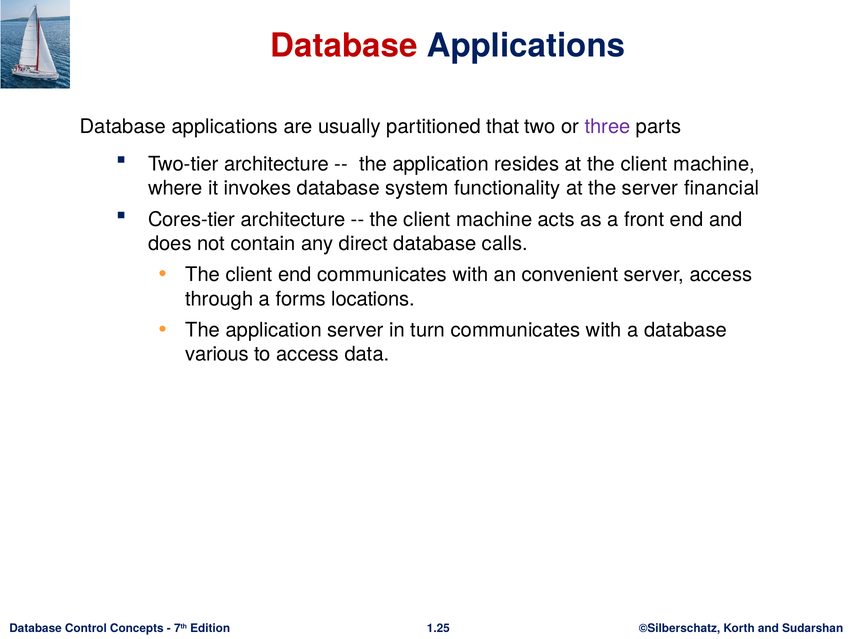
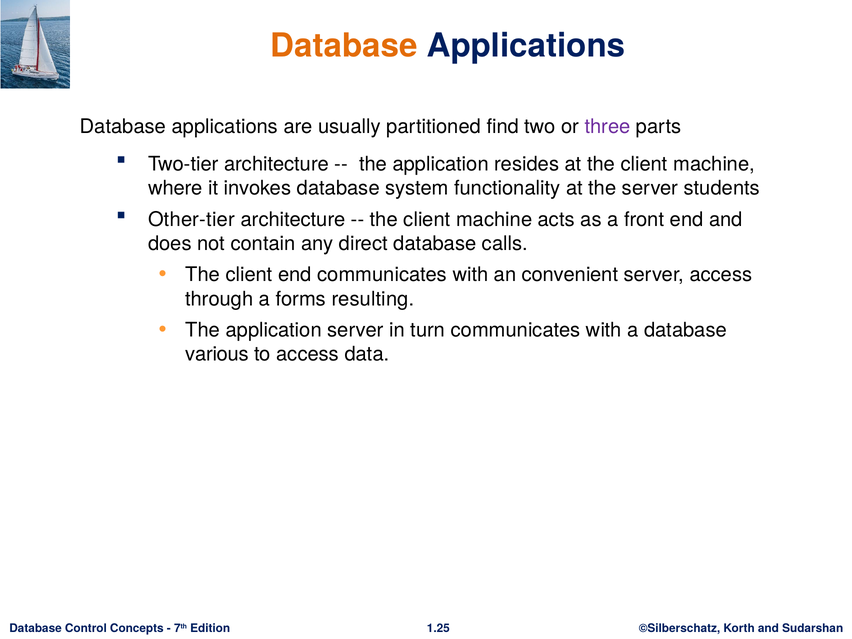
Database at (344, 46) colour: red -> orange
that: that -> find
financial: financial -> students
Cores-tier: Cores-tier -> Other-tier
locations: locations -> resulting
